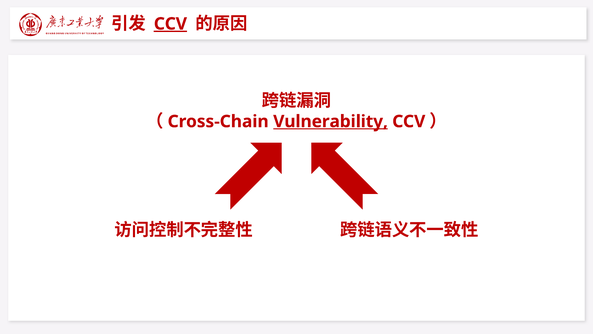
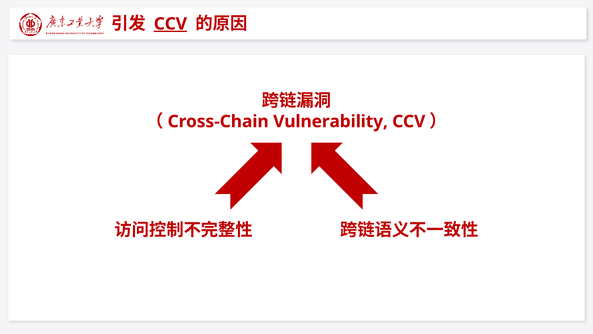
Vulnerability underline: present -> none
